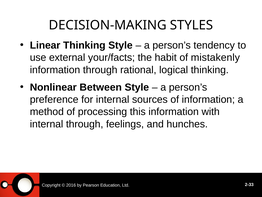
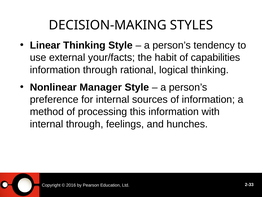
mistakenly: mistakenly -> capabilities
Between: Between -> Manager
